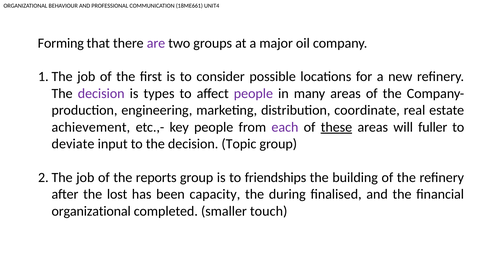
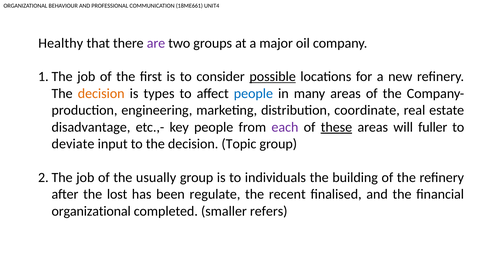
Forming: Forming -> Healthy
possible underline: none -> present
decision at (101, 94) colour: purple -> orange
people at (253, 94) colour: purple -> blue
achievement: achievement -> disadvantage
reports: reports -> usually
friendships: friendships -> individuals
capacity: capacity -> regulate
during: during -> recent
touch: touch -> refers
